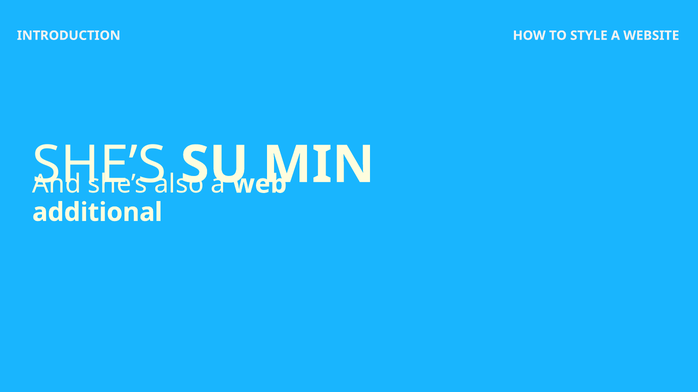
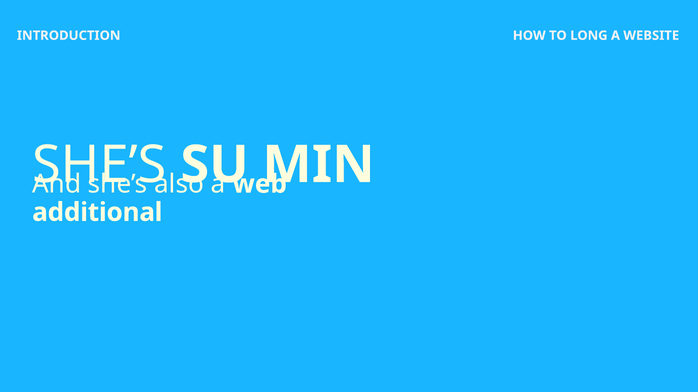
STYLE: STYLE -> LONG
